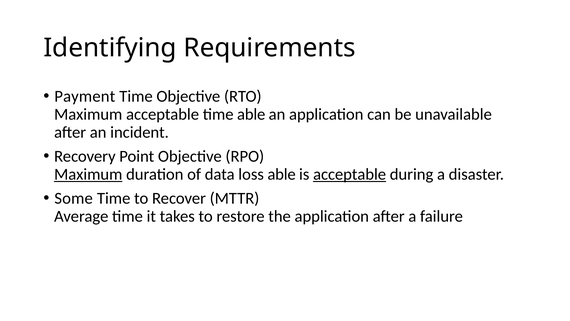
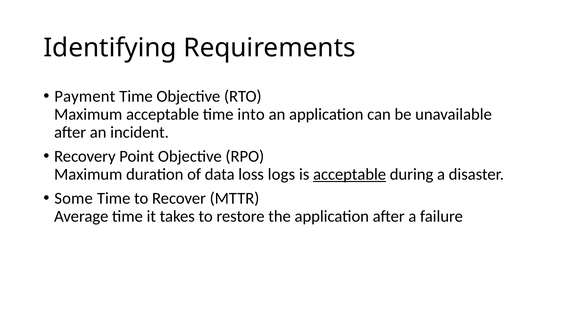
time able: able -> into
Maximum at (88, 174) underline: present -> none
loss able: able -> logs
